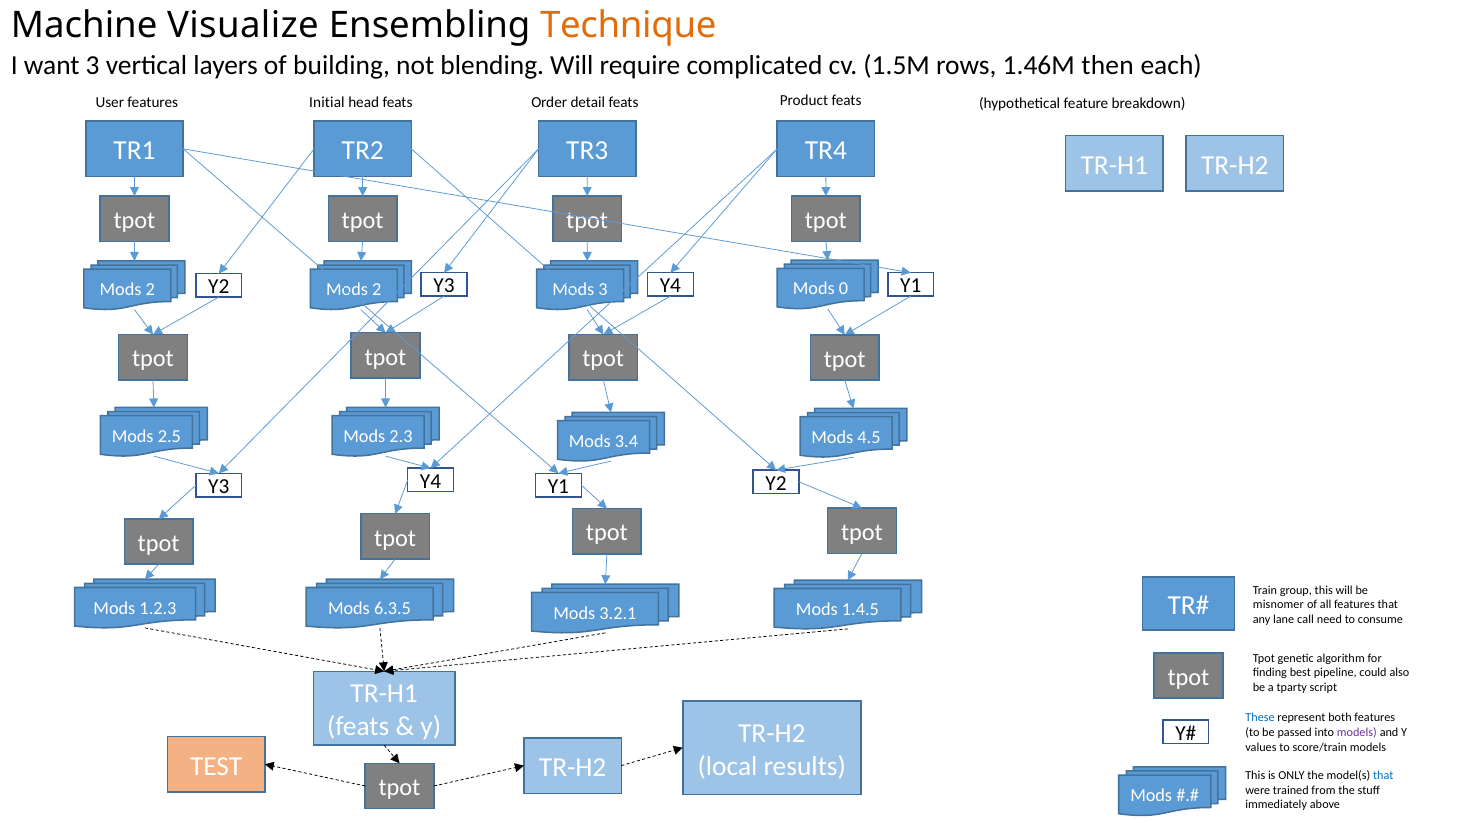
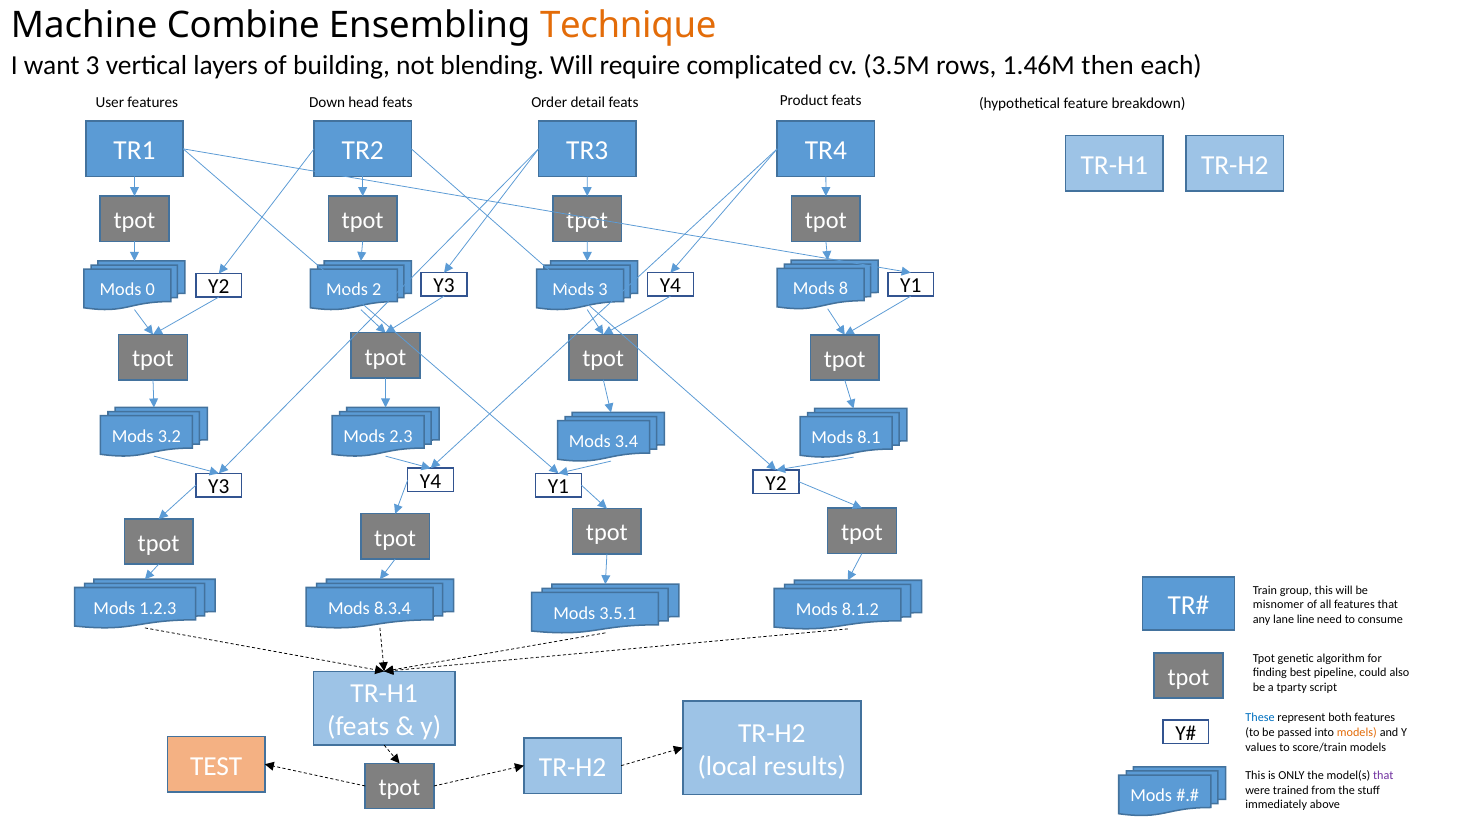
Visualize: Visualize -> Combine
1.5M: 1.5M -> 3.5M
Initial: Initial -> Down
2 at (150, 290): 2 -> 0
0: 0 -> 8
2.5: 2.5 -> 3.2
4.5: 4.5 -> 8.1
6.3.5: 6.3.5 -> 8.3.4
3.2.1: 3.2.1 -> 3.5.1
1.4.5: 1.4.5 -> 8.1.2
call: call -> line
models at (1357, 732) colour: purple -> orange
that at (1383, 775) colour: blue -> purple
